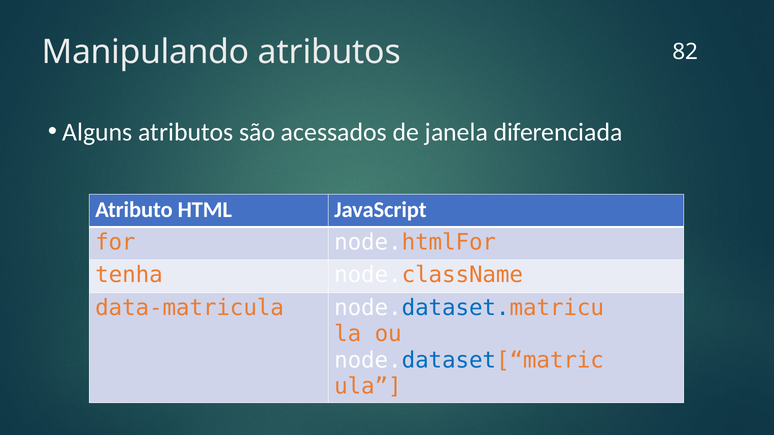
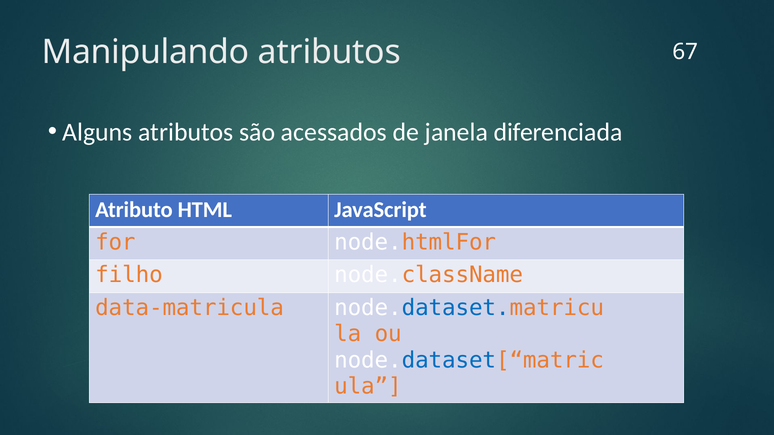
82: 82 -> 67
tenha: tenha -> filho
